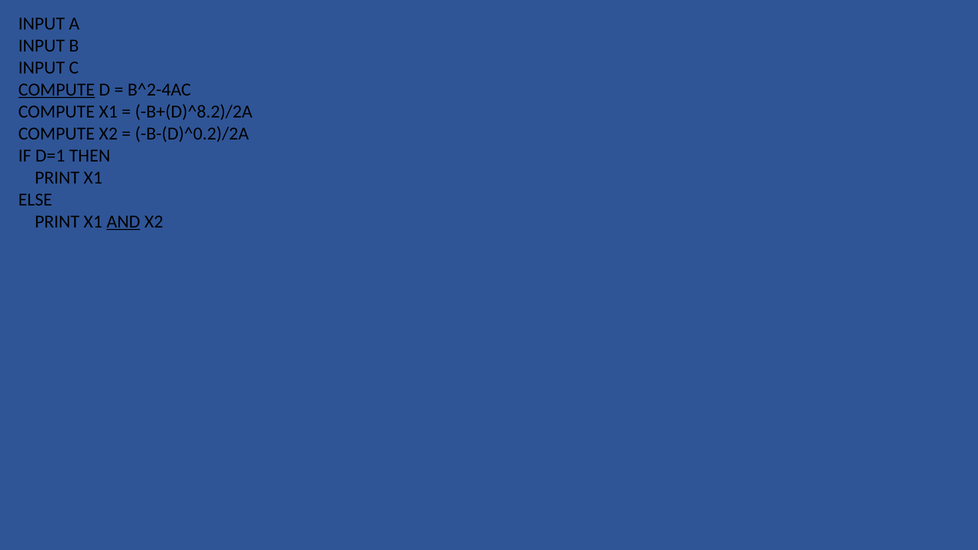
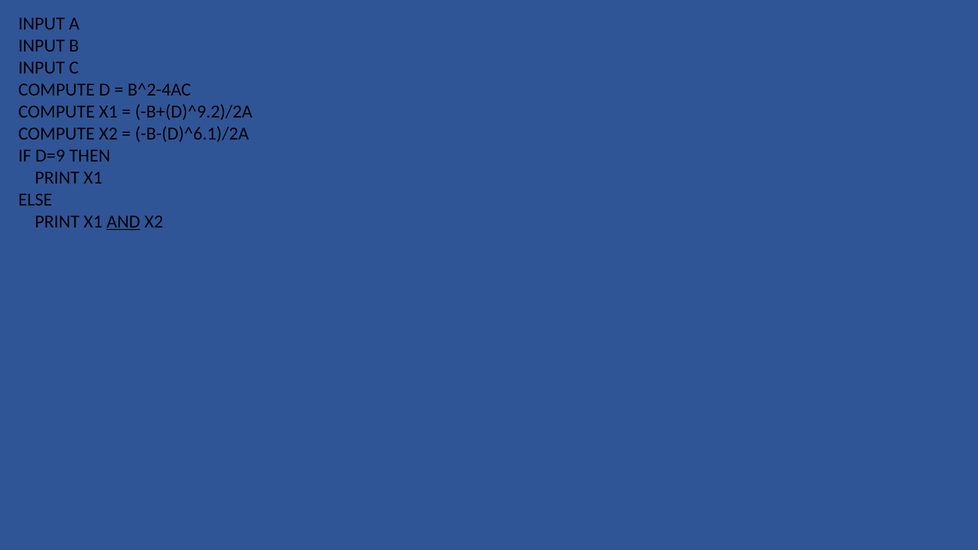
COMPUTE at (57, 90) underline: present -> none
B+(D)^8.2)/2A: B+(D)^8.2)/2A -> B+(D)^9.2)/2A
B-(D)^0.2)/2A: B-(D)^0.2)/2A -> B-(D)^6.1)/2A
D=1: D=1 -> D=9
